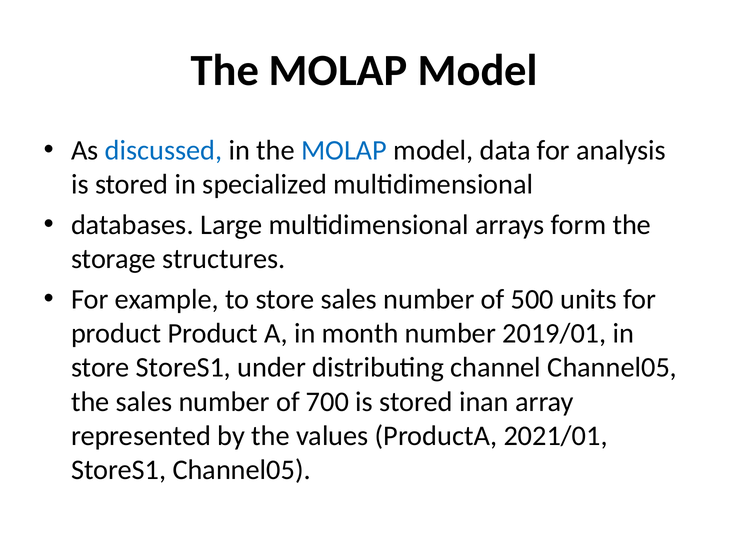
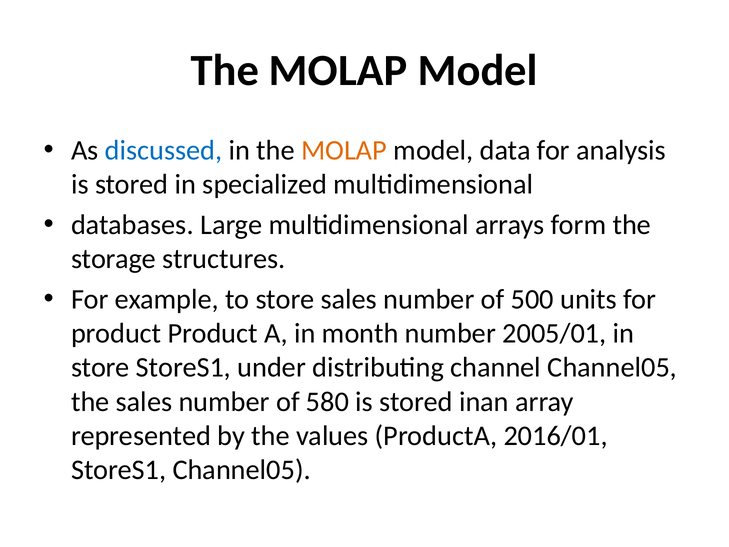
MOLAP at (344, 150) colour: blue -> orange
2019/01: 2019/01 -> 2005/01
700: 700 -> 580
2021/01: 2021/01 -> 2016/01
